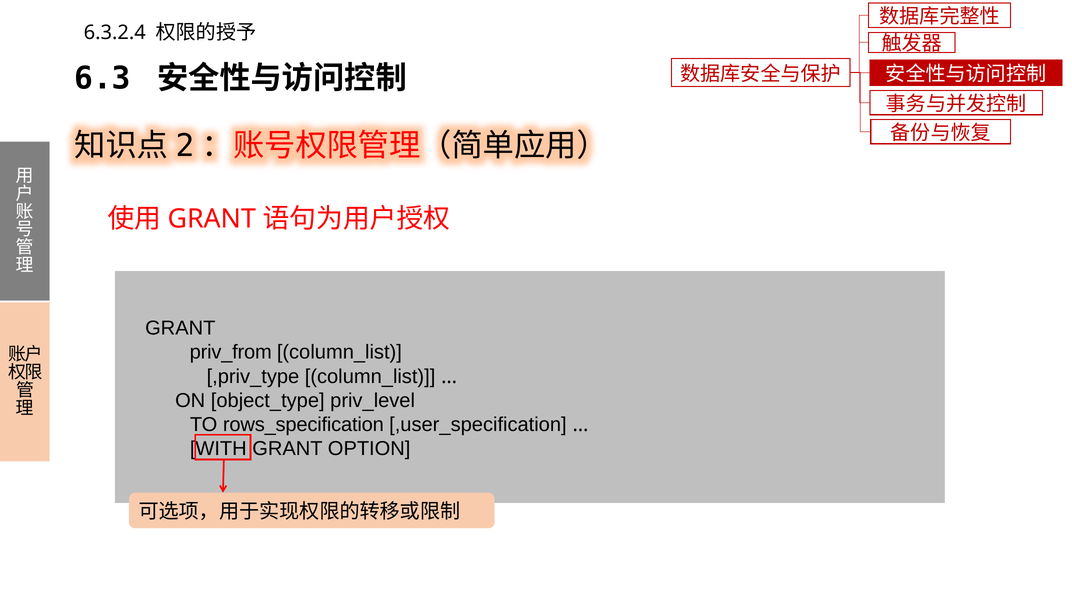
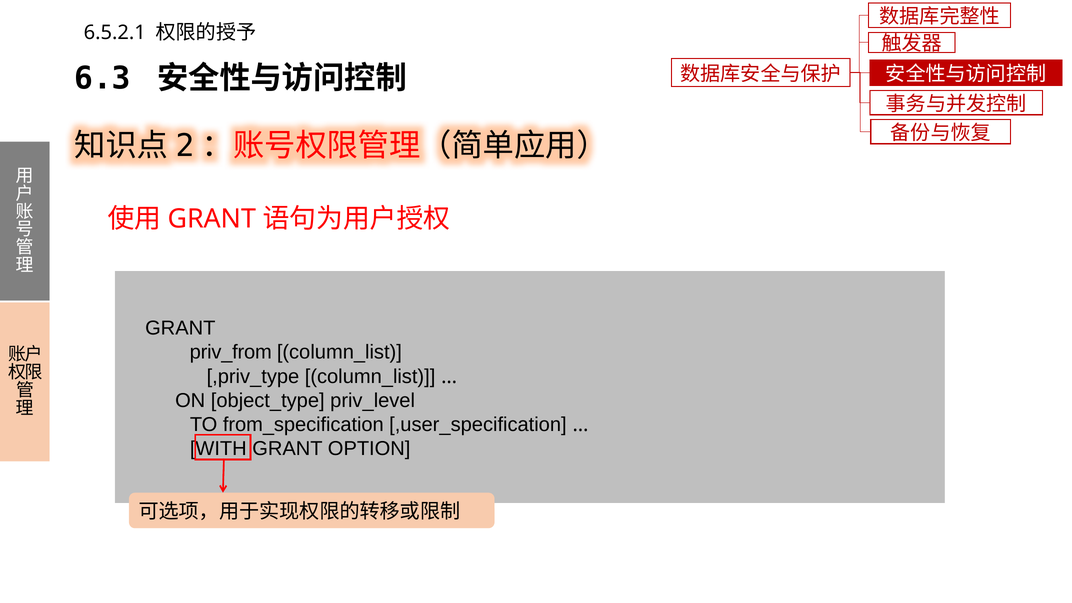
6.3.2.4: 6.3.2.4 -> 6.5.2.1
rows_specification: rows_specification -> from_specification
